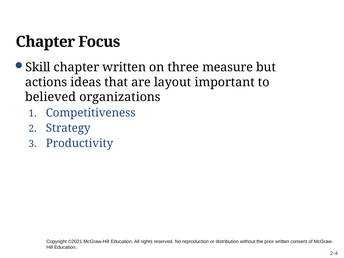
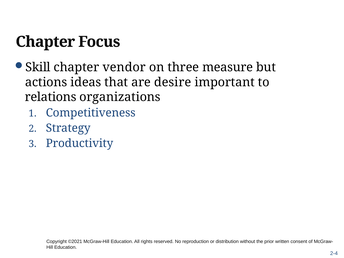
chapter written: written -> vendor
layout: layout -> desire
believed: believed -> relations
